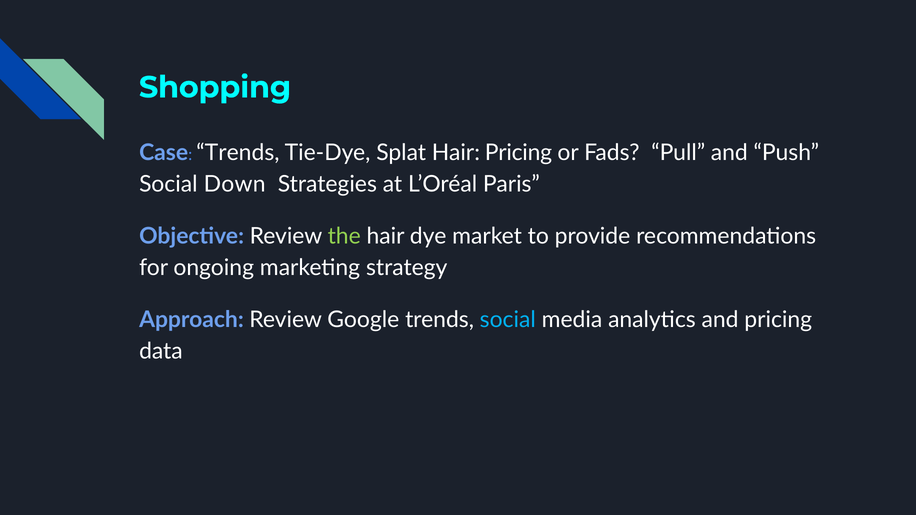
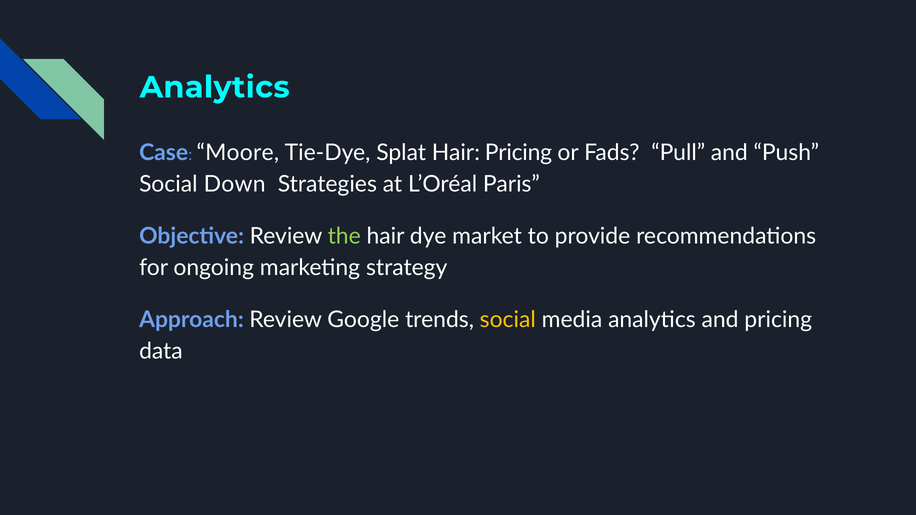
Shopping at (215, 87): Shopping -> Analytics
Trends at (238, 153): Trends -> Moore
social at (508, 320) colour: light blue -> yellow
